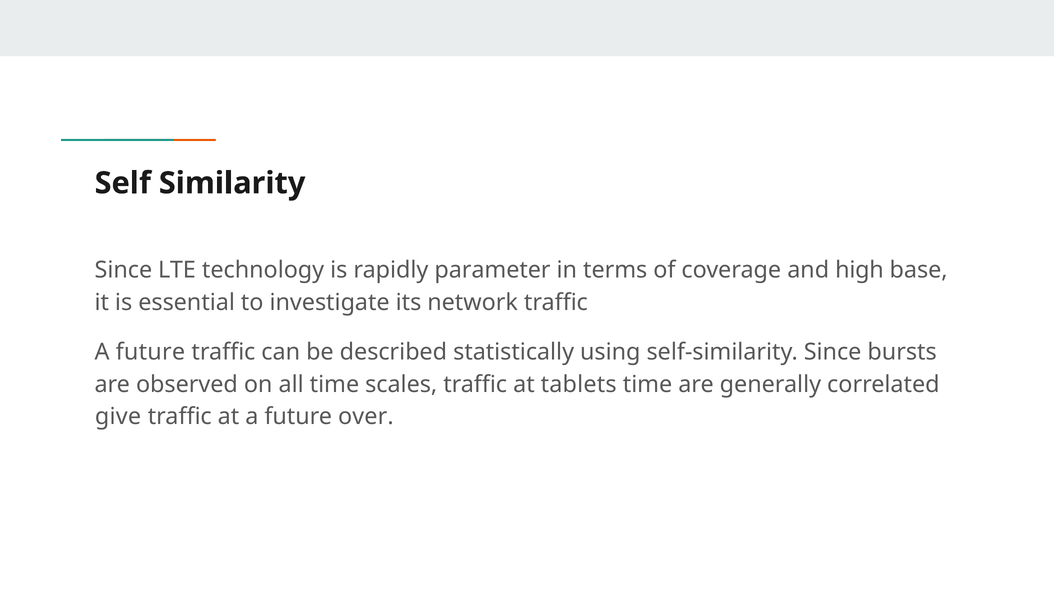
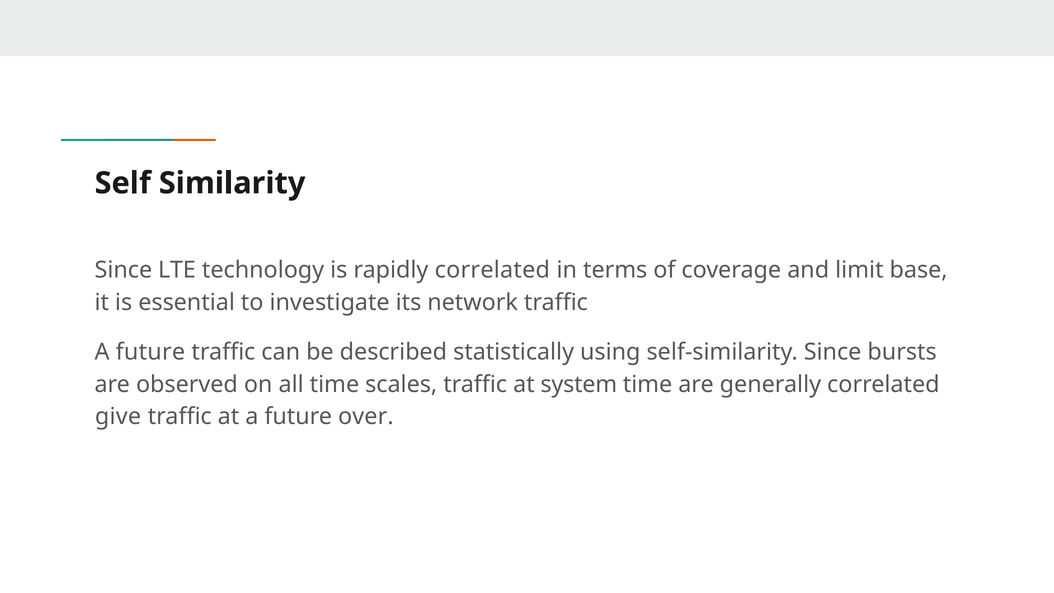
rapidly parameter: parameter -> correlated
high: high -> limit
tablets: tablets -> system
